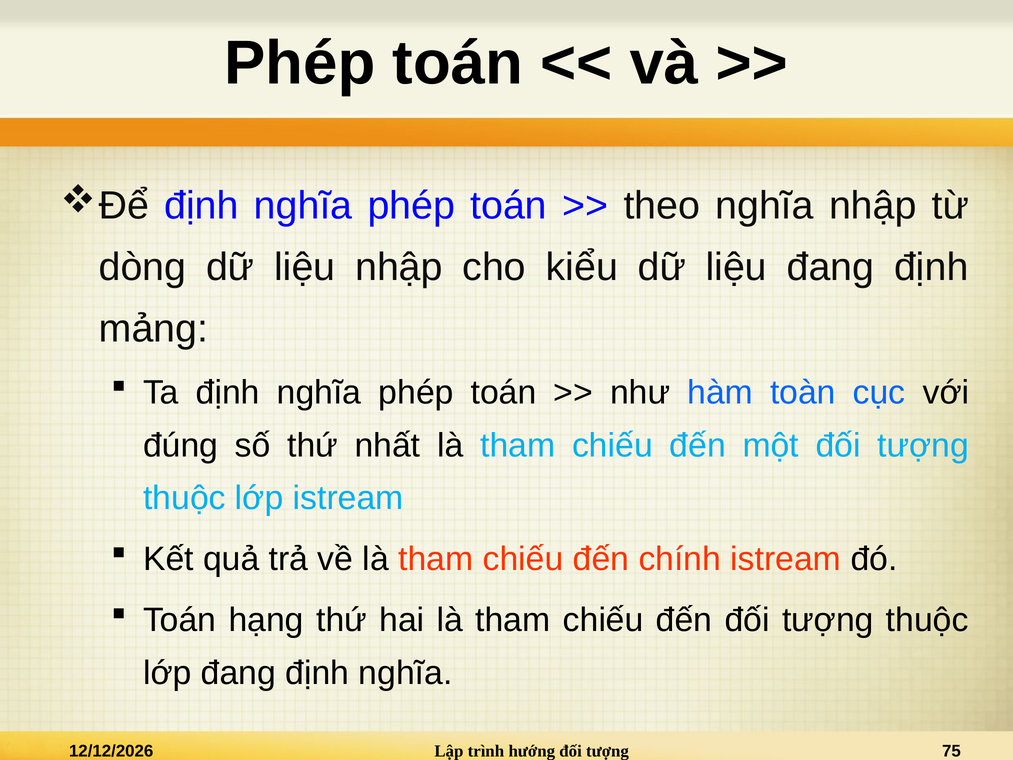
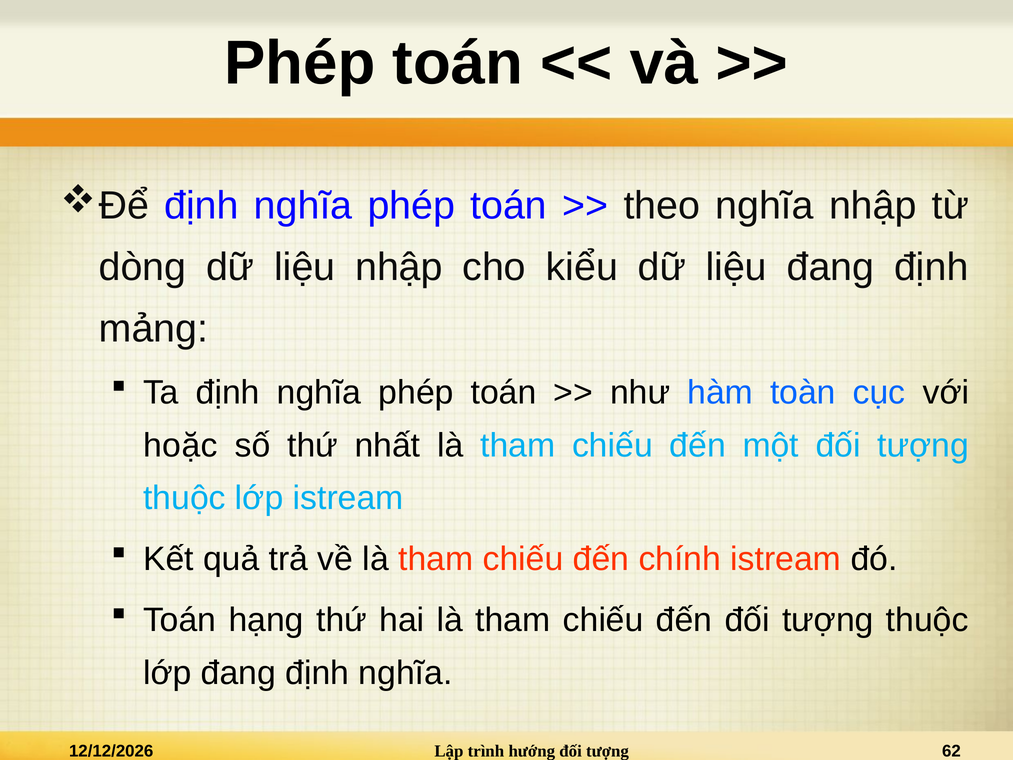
đúng: đúng -> hoặc
75: 75 -> 62
